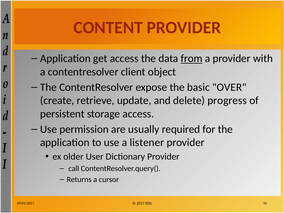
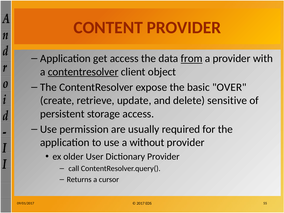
contentresolver at (83, 72) underline: none -> present
progress: progress -> sensitive
listener: listener -> without
